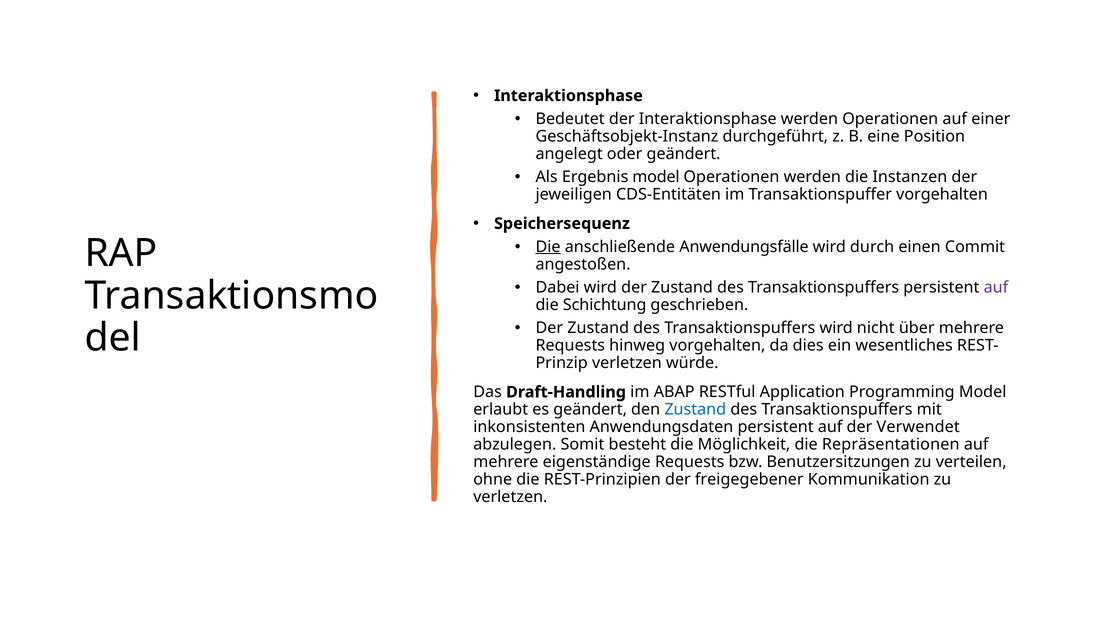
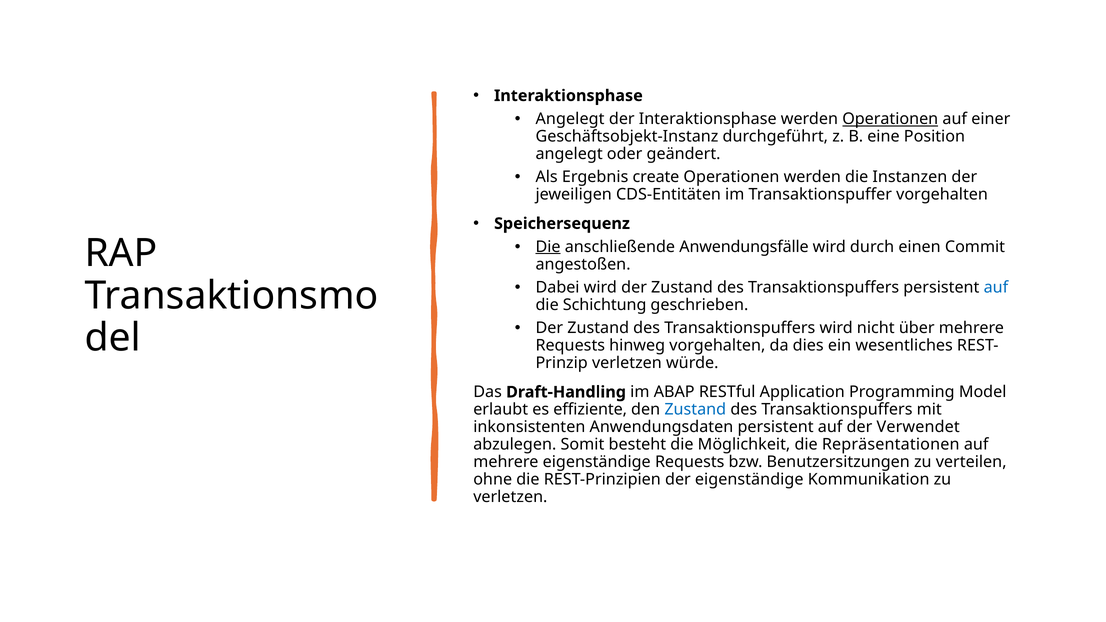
Bedeutet at (570, 119): Bedeutet -> Angelegt
Operationen at (890, 119) underline: none -> present
Ergebnis model: model -> create
auf at (996, 288) colour: purple -> blue
es geändert: geändert -> effiziente
der freigegebener: freigegebener -> eigenständige
